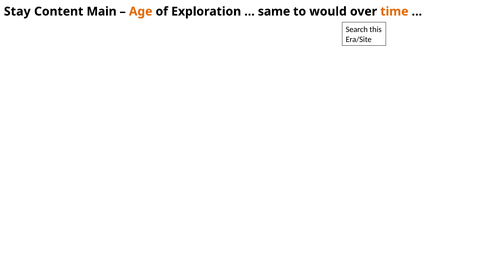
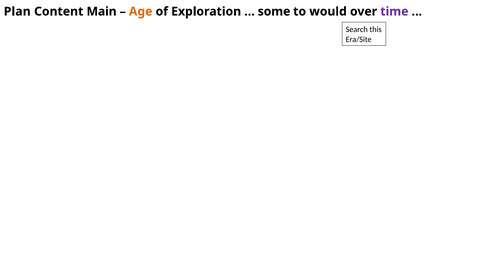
Stay: Stay -> Plan
same: same -> some
time colour: orange -> purple
